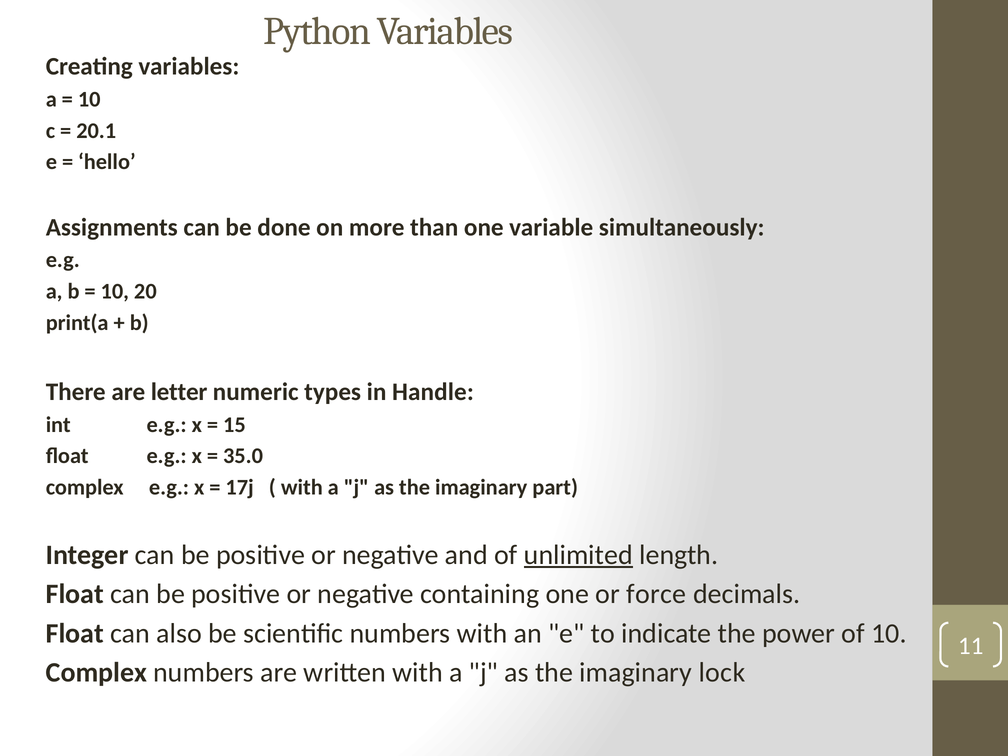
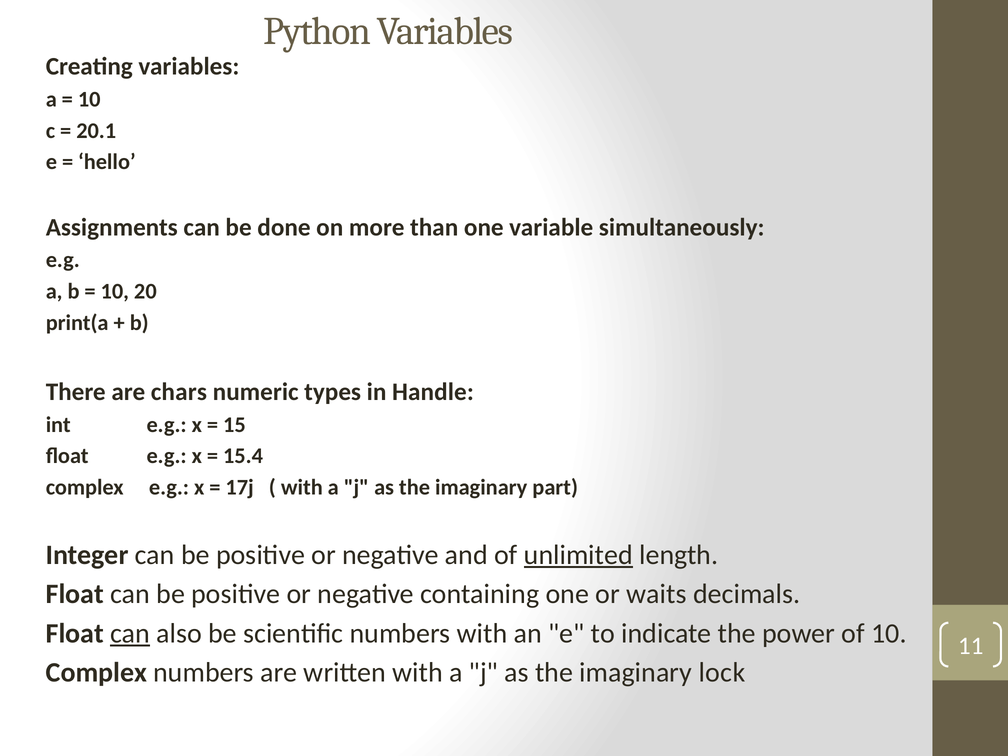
letter: letter -> chars
35.0: 35.0 -> 15.4
force: force -> waits
can at (130, 633) underline: none -> present
